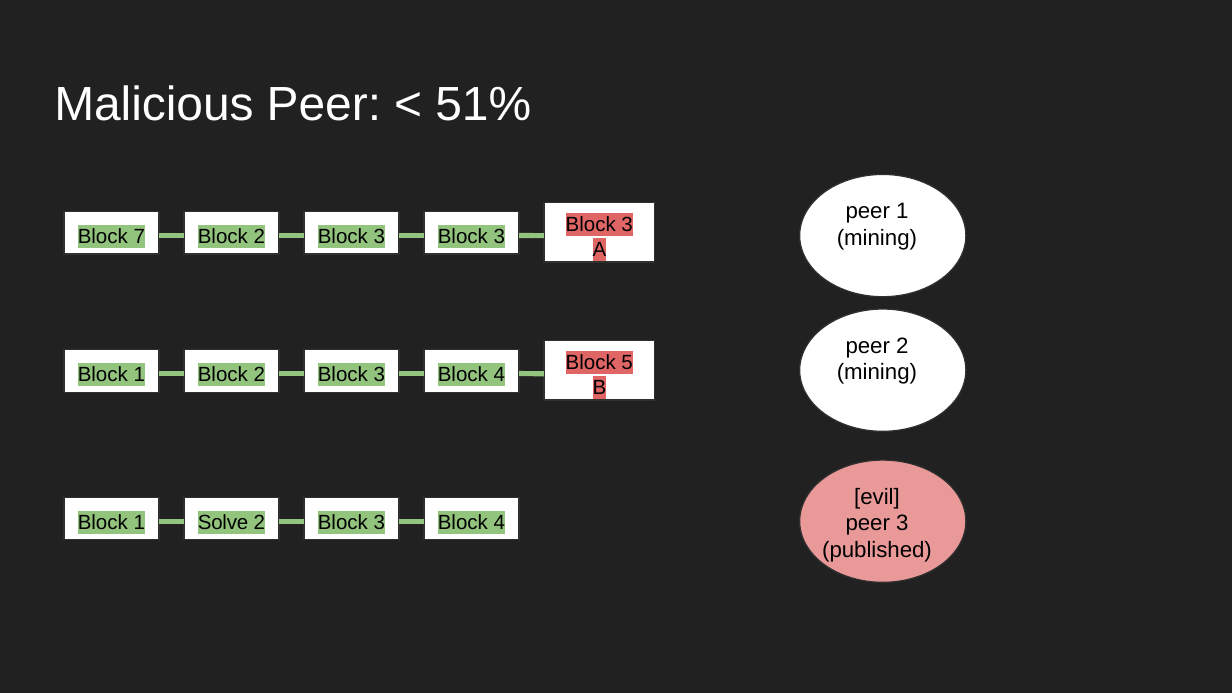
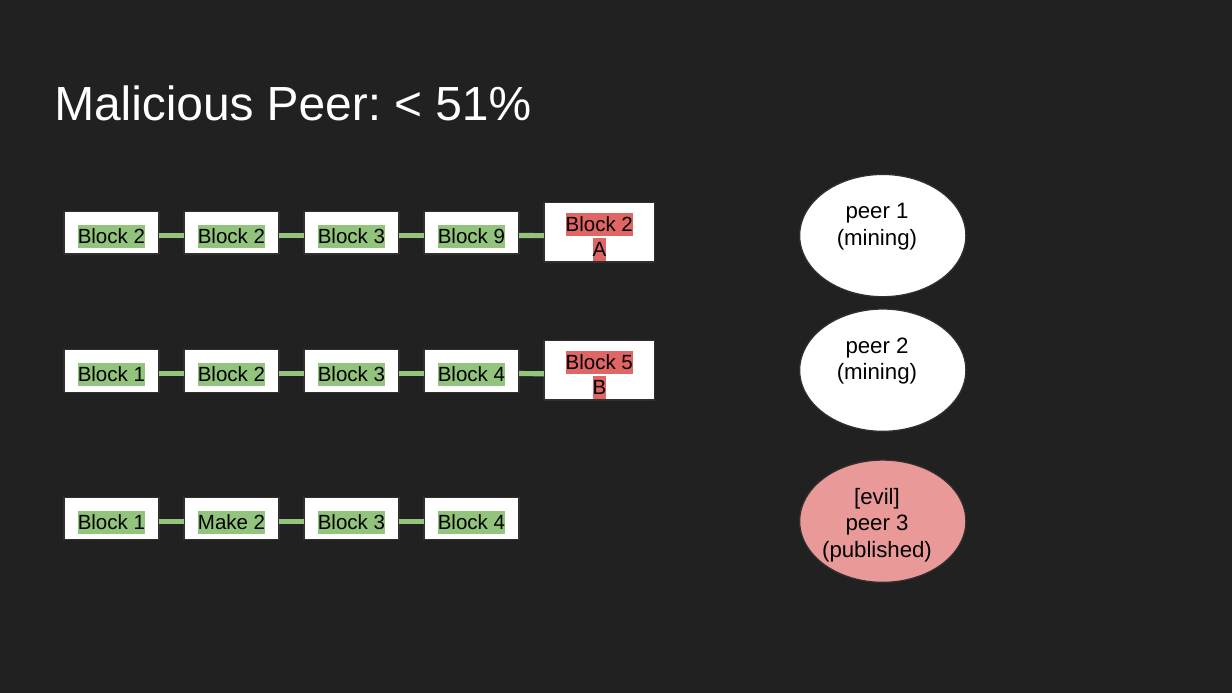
3 at (627, 225): 3 -> 2
7 at (139, 237): 7 -> 2
3 at (499, 237): 3 -> 9
Solve: Solve -> Make
